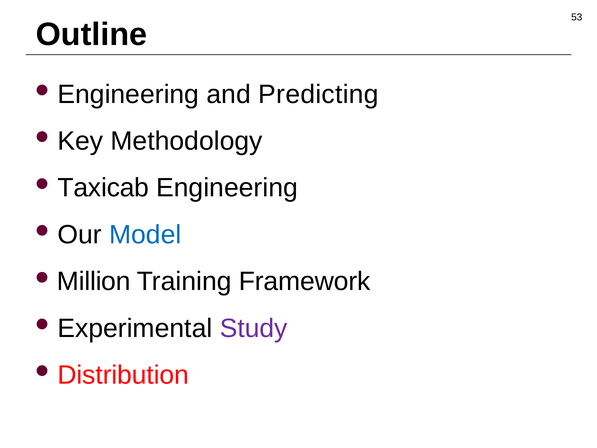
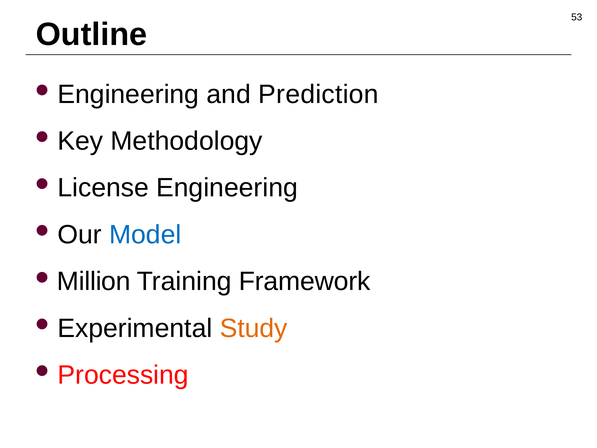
Predicting: Predicting -> Prediction
Taxicab: Taxicab -> License
Study colour: purple -> orange
Distribution: Distribution -> Processing
